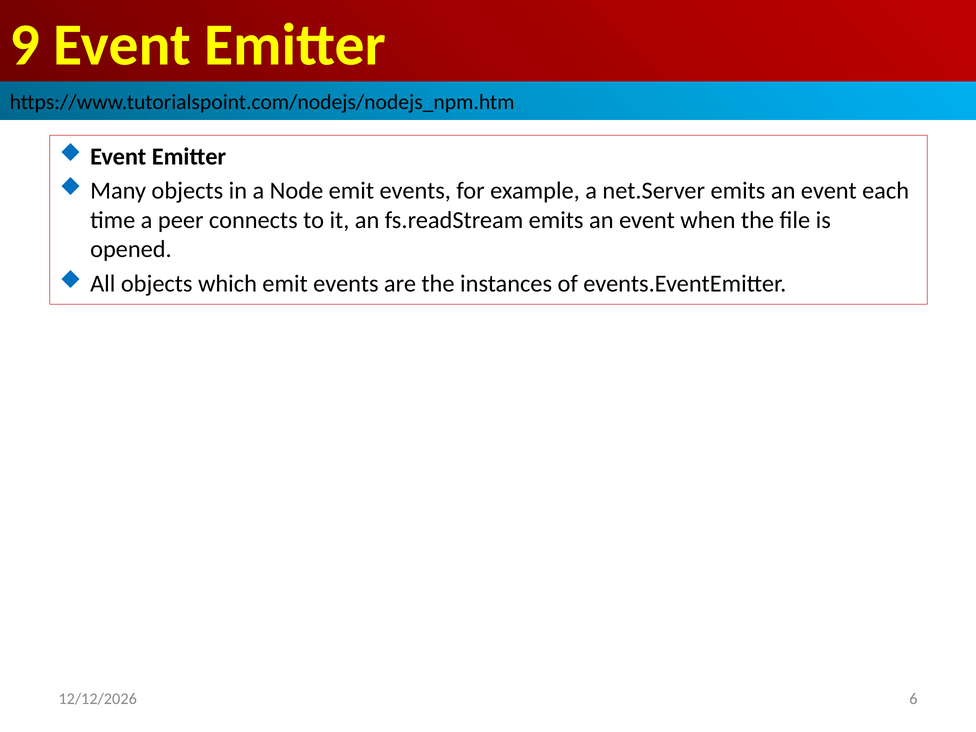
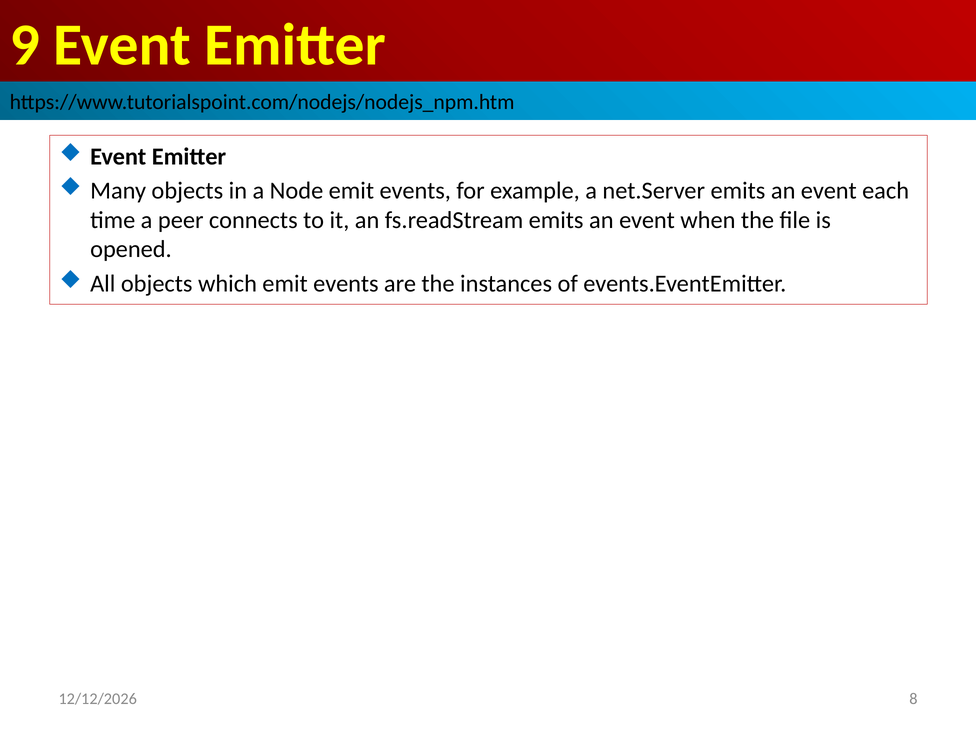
6: 6 -> 8
